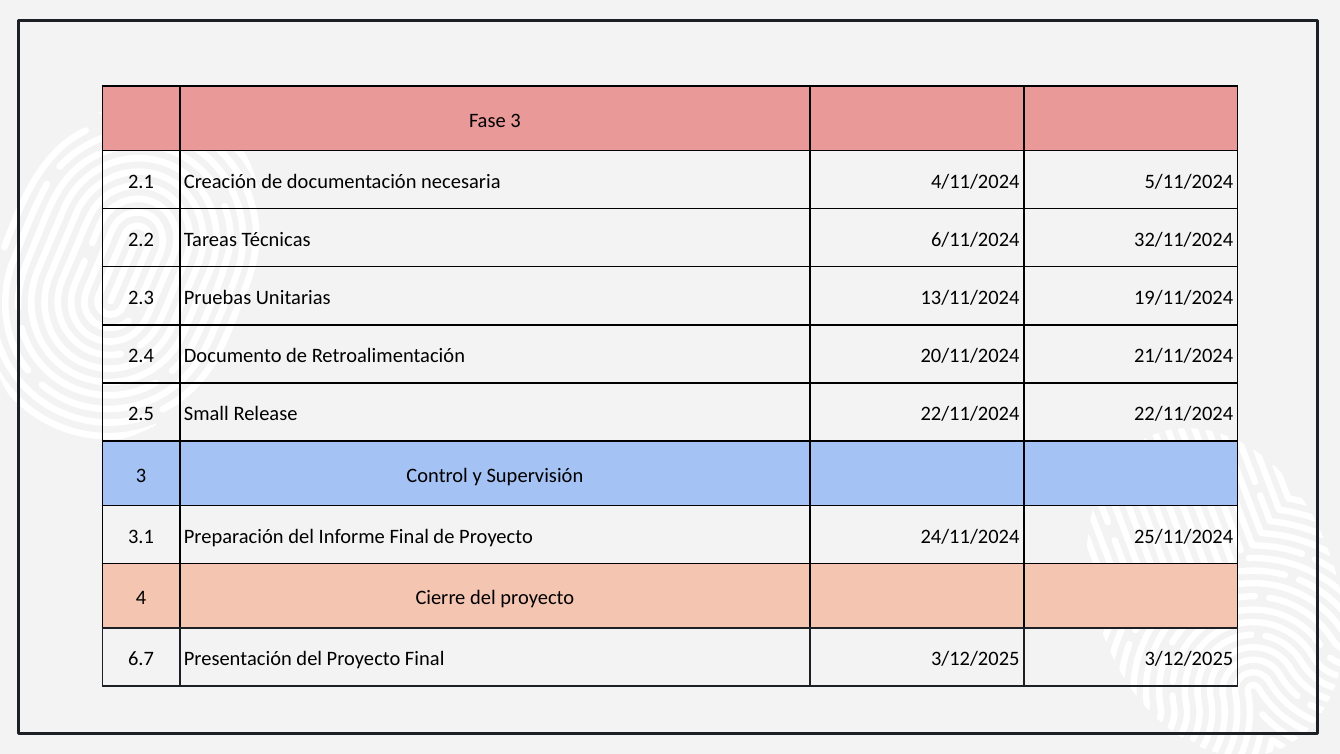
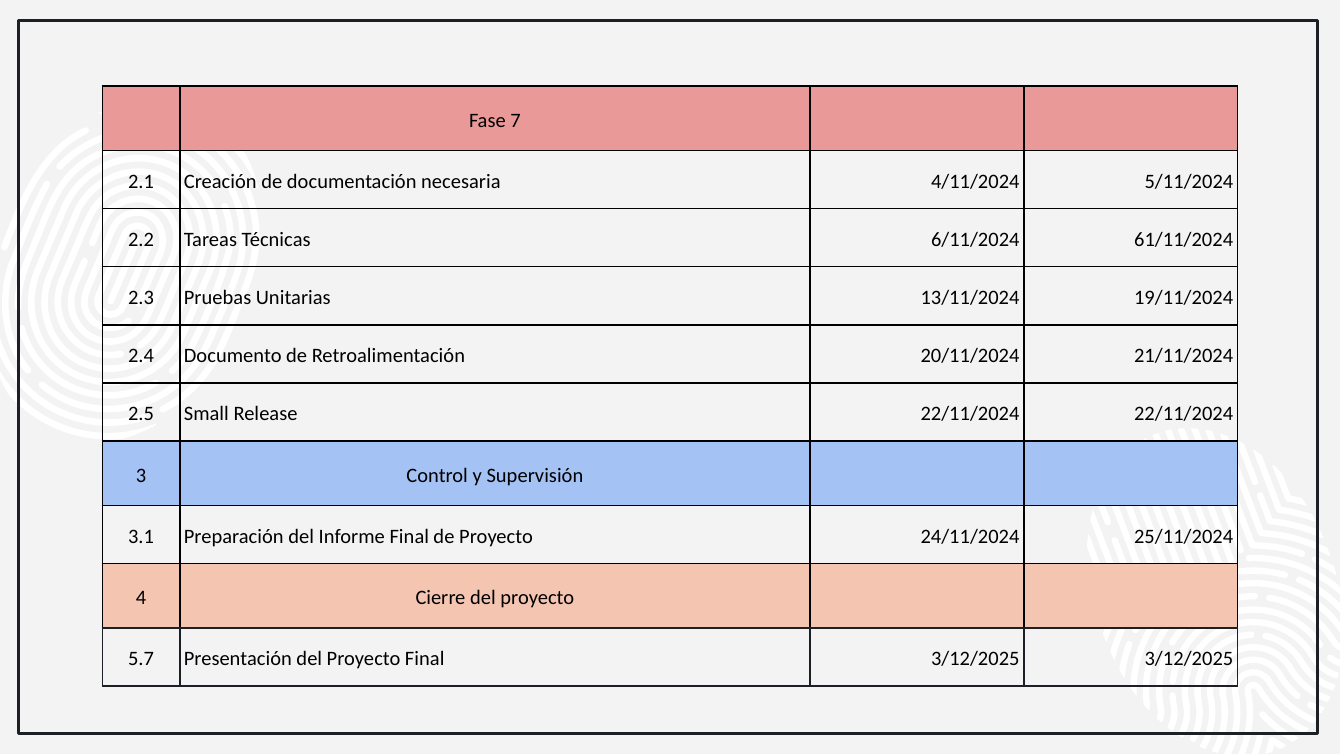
Fase 3: 3 -> 7
32/11/2024: 32/11/2024 -> 61/11/2024
6.7: 6.7 -> 5.7
